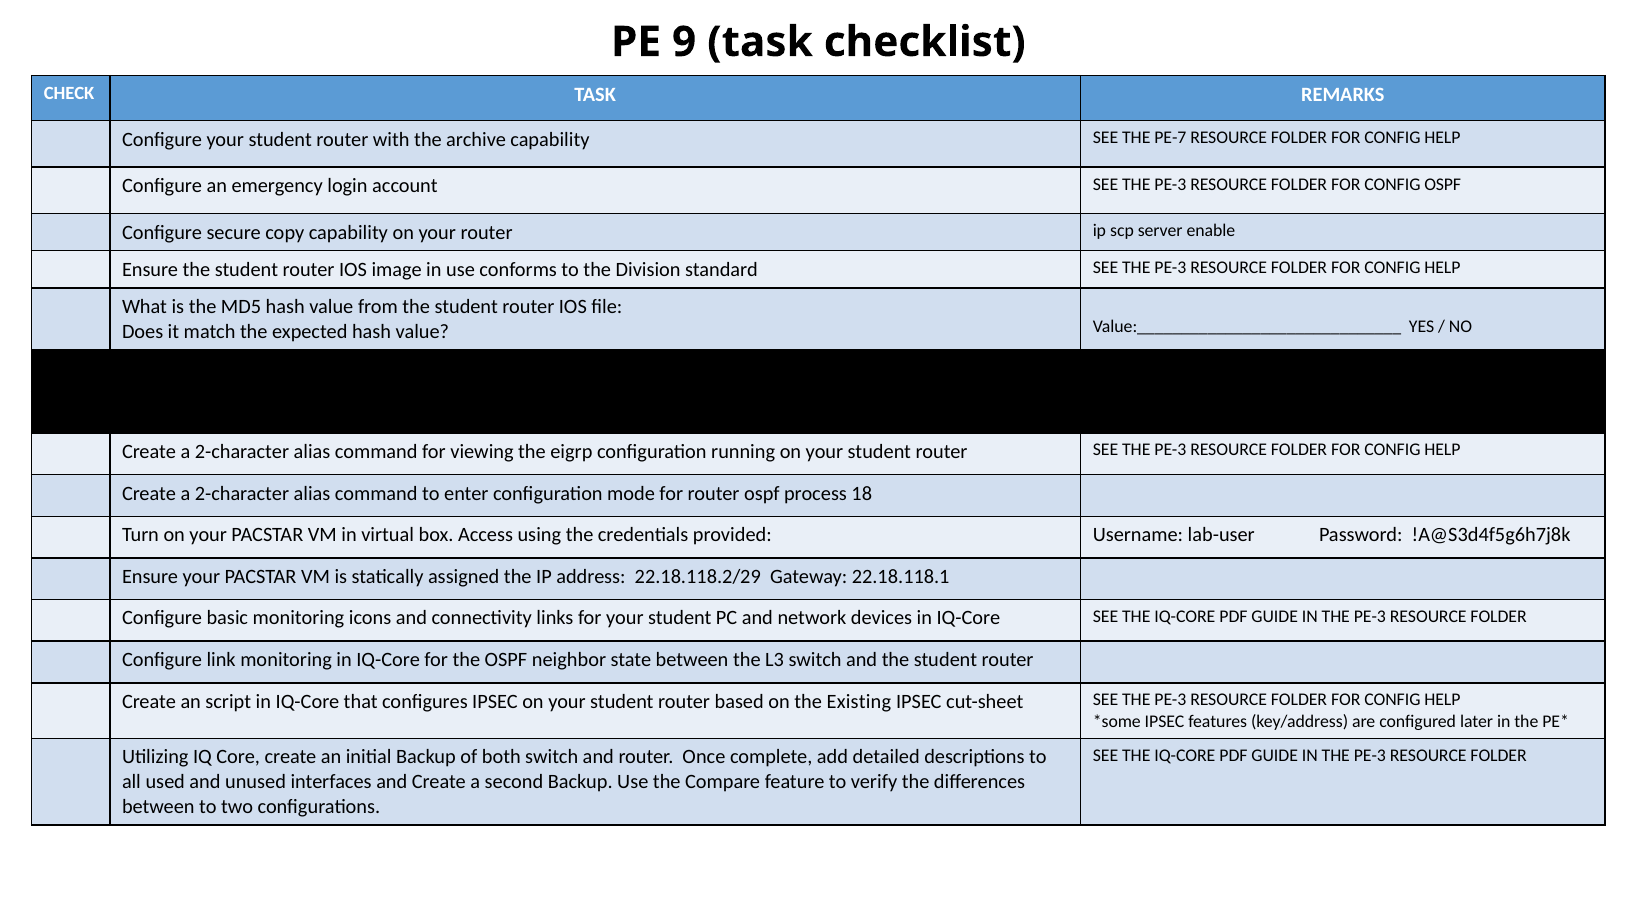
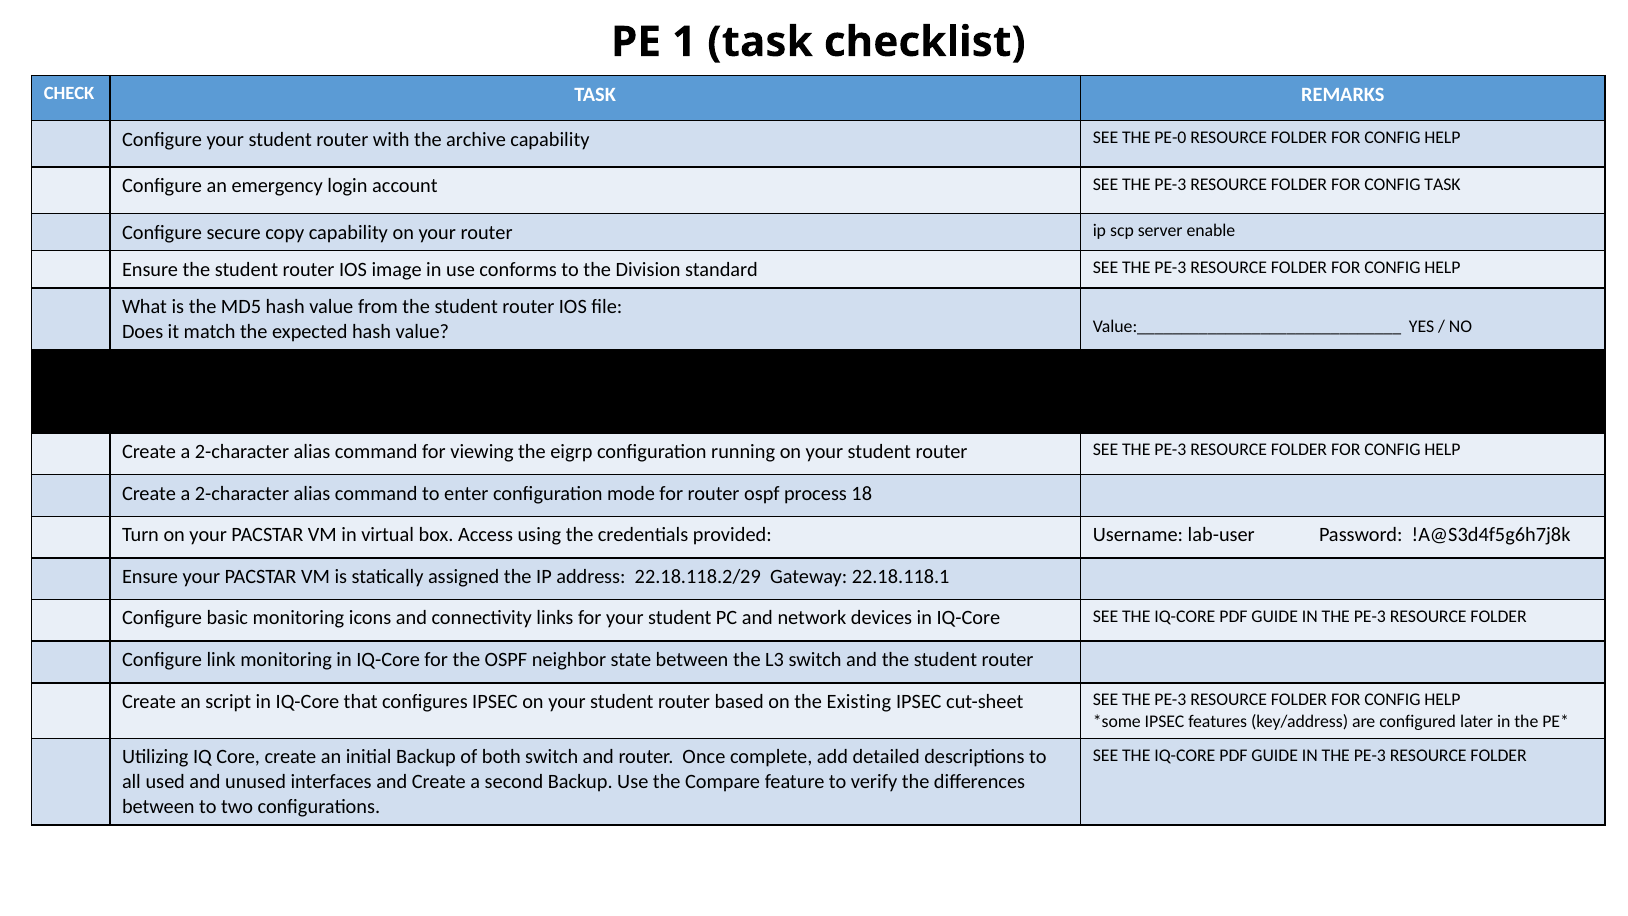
9: 9 -> 1
PE-7: PE-7 -> PE-0
CONFIG OSPF: OSPF -> TASK
